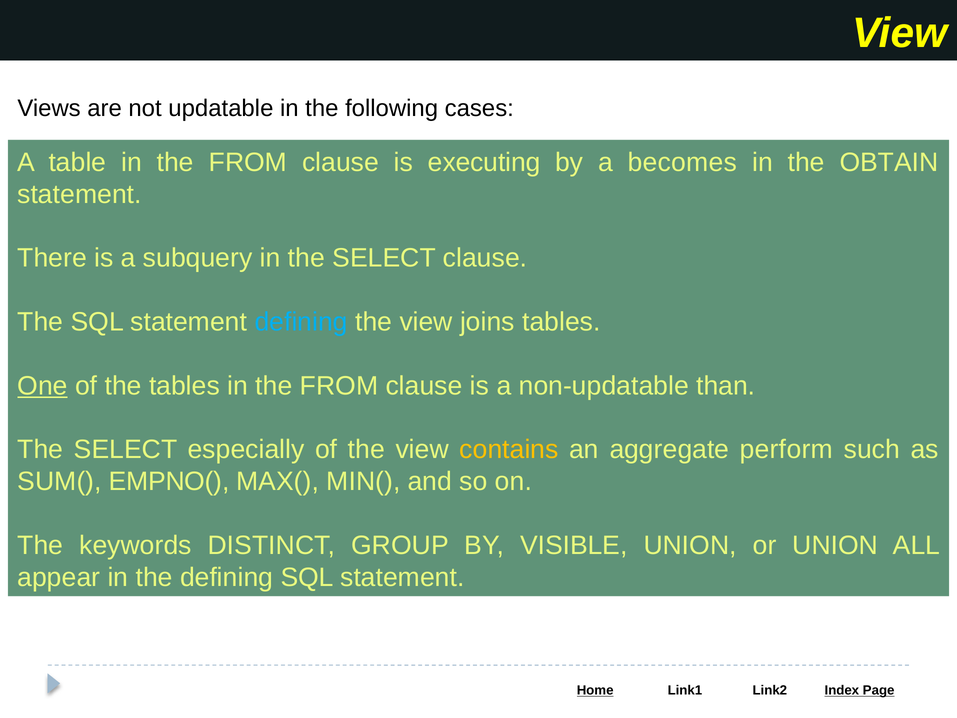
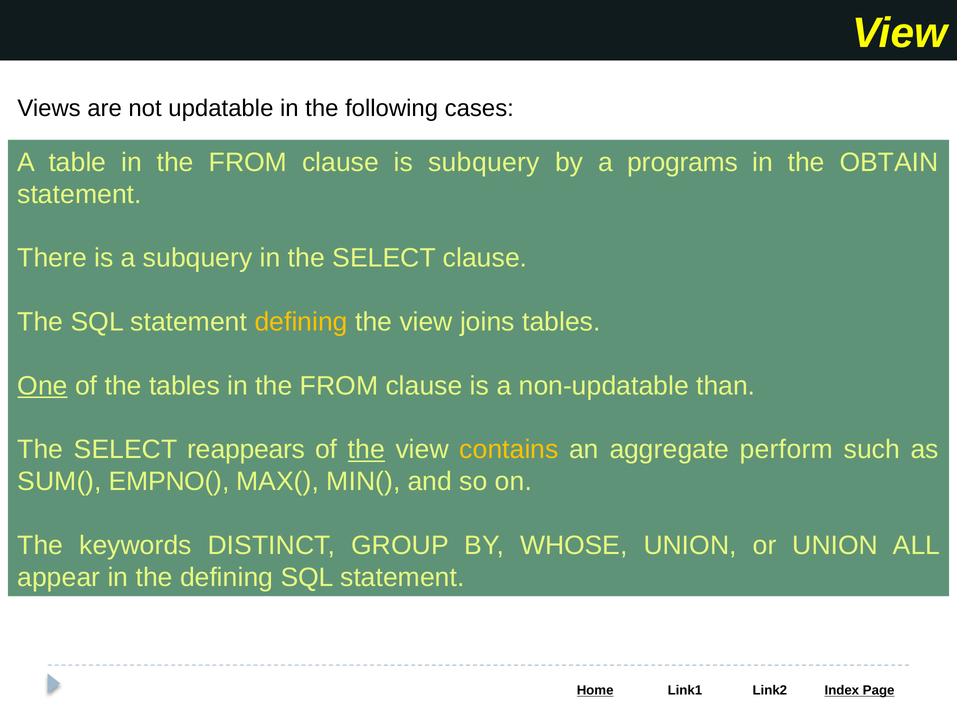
is executing: executing -> subquery
becomes: becomes -> programs
defining at (301, 322) colour: light blue -> yellow
especially: especially -> reappears
the at (366, 450) underline: none -> present
VISIBLE: VISIBLE -> WHOSE
